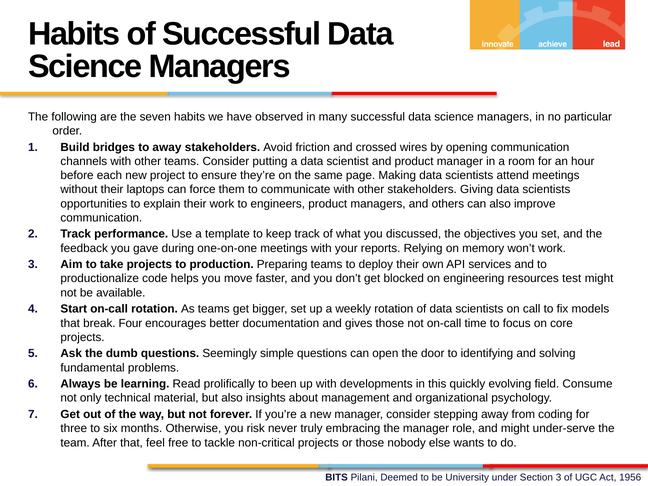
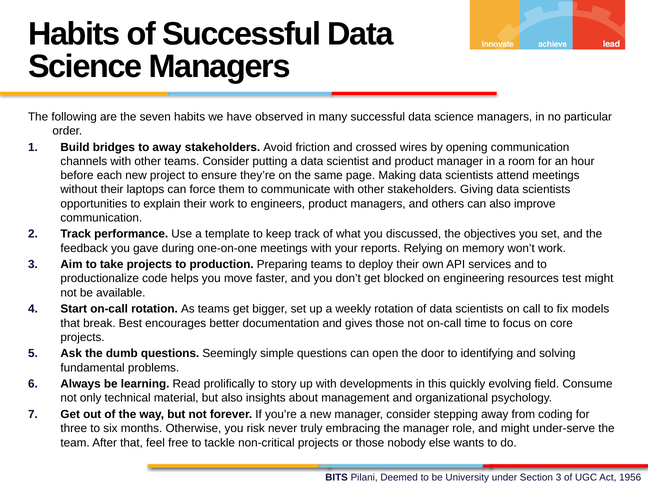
Four: Four -> Best
been: been -> story
